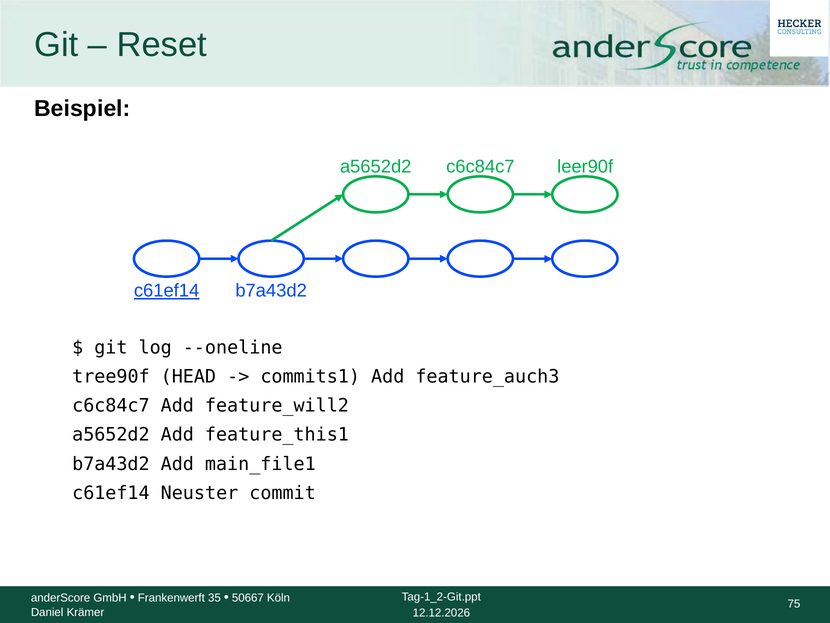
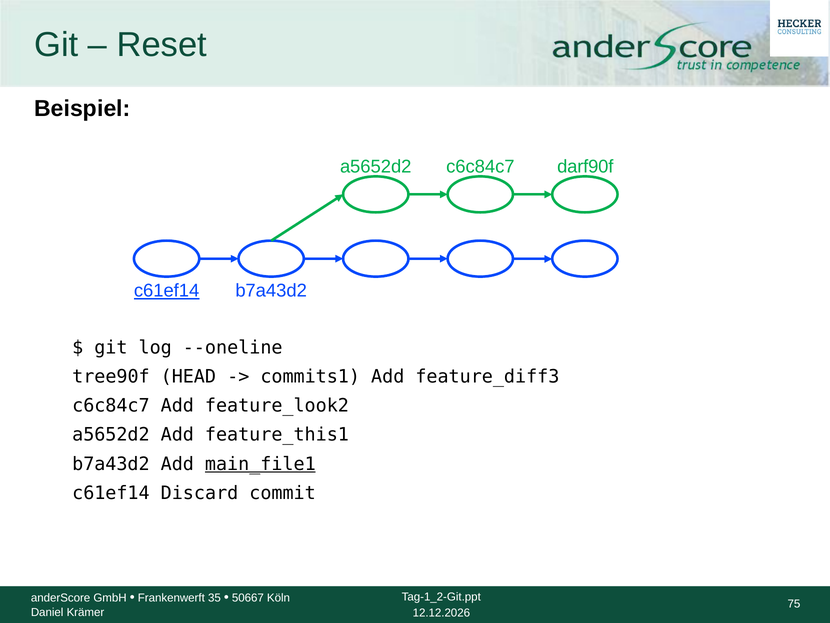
leer90f: leer90f -> darf90f
feature_auch3: feature_auch3 -> feature_diff3
feature_will2: feature_will2 -> feature_look2
main_file1 underline: none -> present
Neuster: Neuster -> Discard
